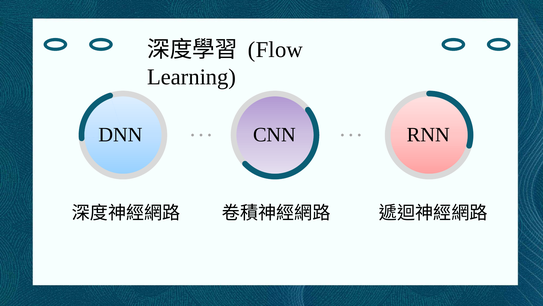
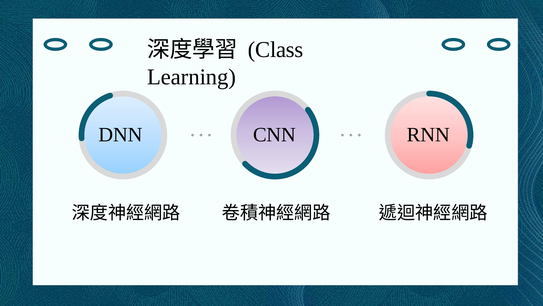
Flow: Flow -> Class
